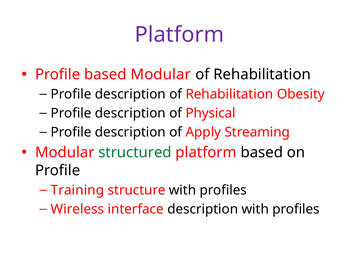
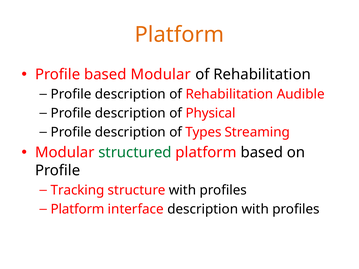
Platform at (179, 35) colour: purple -> orange
Obesity: Obesity -> Audible
Apply: Apply -> Types
Training: Training -> Tracking
Wireless at (77, 209): Wireless -> Platform
